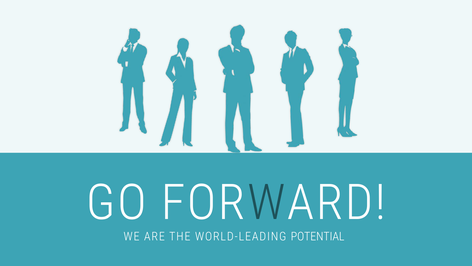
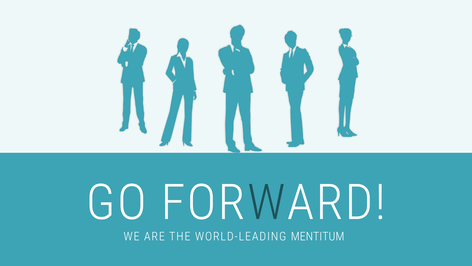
POTENTIAL: POTENTIAL -> MENTITUM
